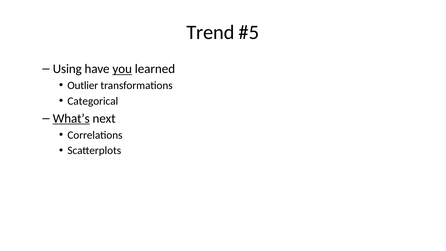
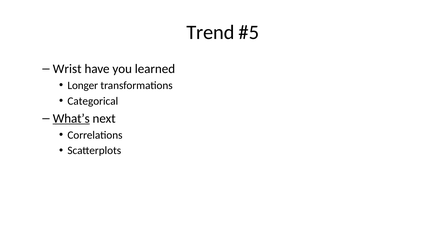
Using: Using -> Wrist
you underline: present -> none
Outlier: Outlier -> Longer
